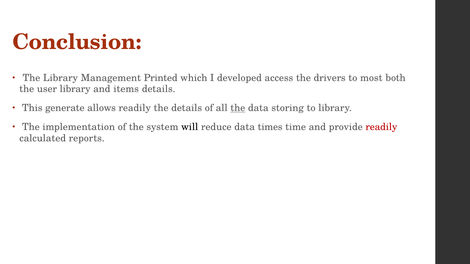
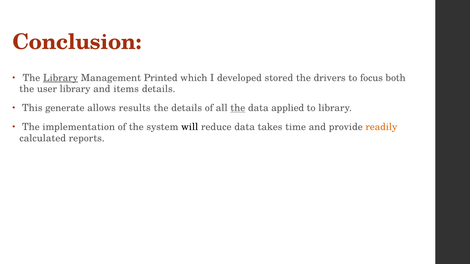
Library at (60, 78) underline: none -> present
access: access -> stored
most: most -> focus
allows readily: readily -> results
storing: storing -> applied
times: times -> takes
readily at (381, 127) colour: red -> orange
